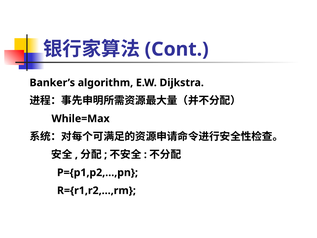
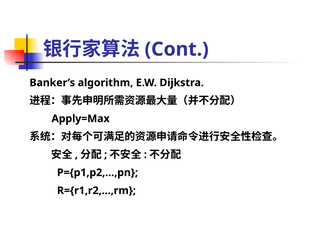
While=Max: While=Max -> Apply=Max
